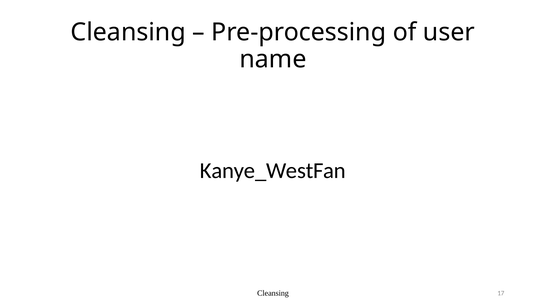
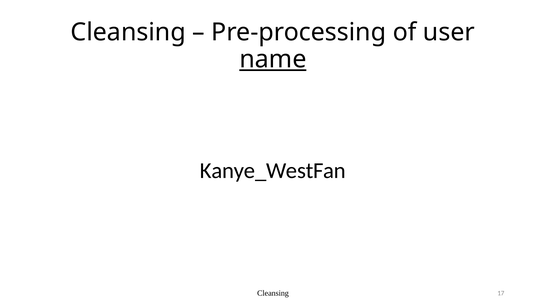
name underline: none -> present
